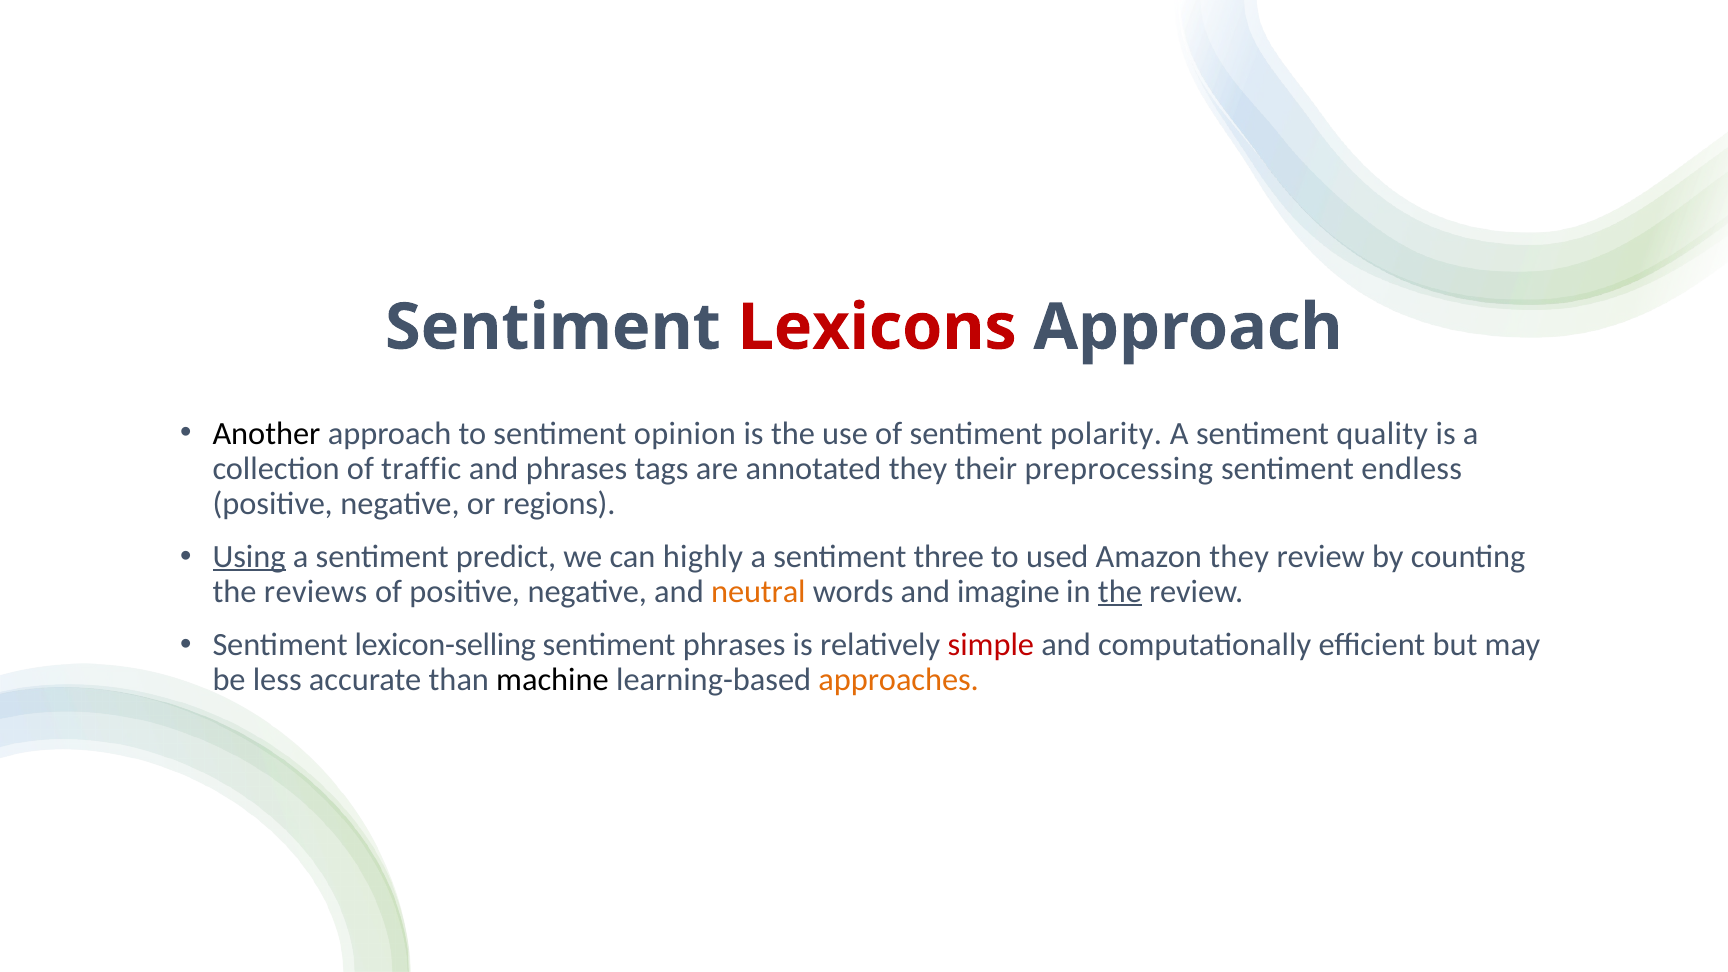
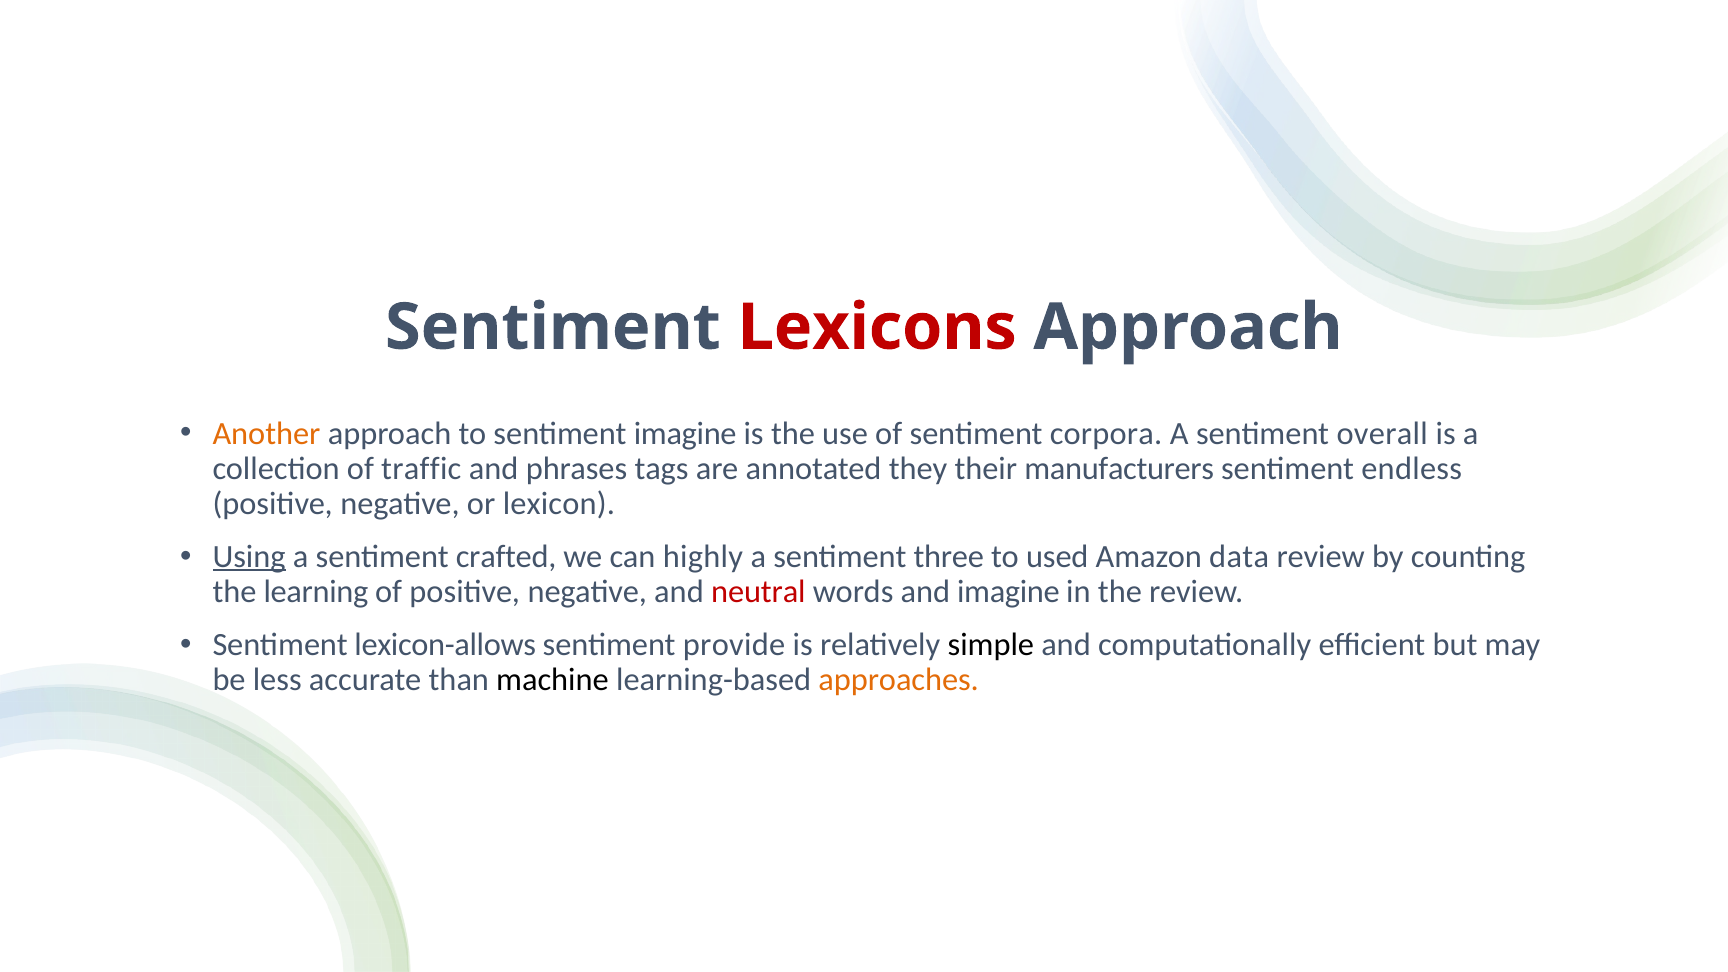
Another colour: black -> orange
sentiment opinion: opinion -> imagine
polarity: polarity -> corpora
quality: quality -> overall
preprocessing: preprocessing -> manufacturers
regions: regions -> lexicon
predict: predict -> crafted
Amazon they: they -> data
reviews: reviews -> learning
neutral colour: orange -> red
the at (1120, 592) underline: present -> none
lexicon-selling: lexicon-selling -> lexicon-allows
sentiment phrases: phrases -> provide
simple colour: red -> black
